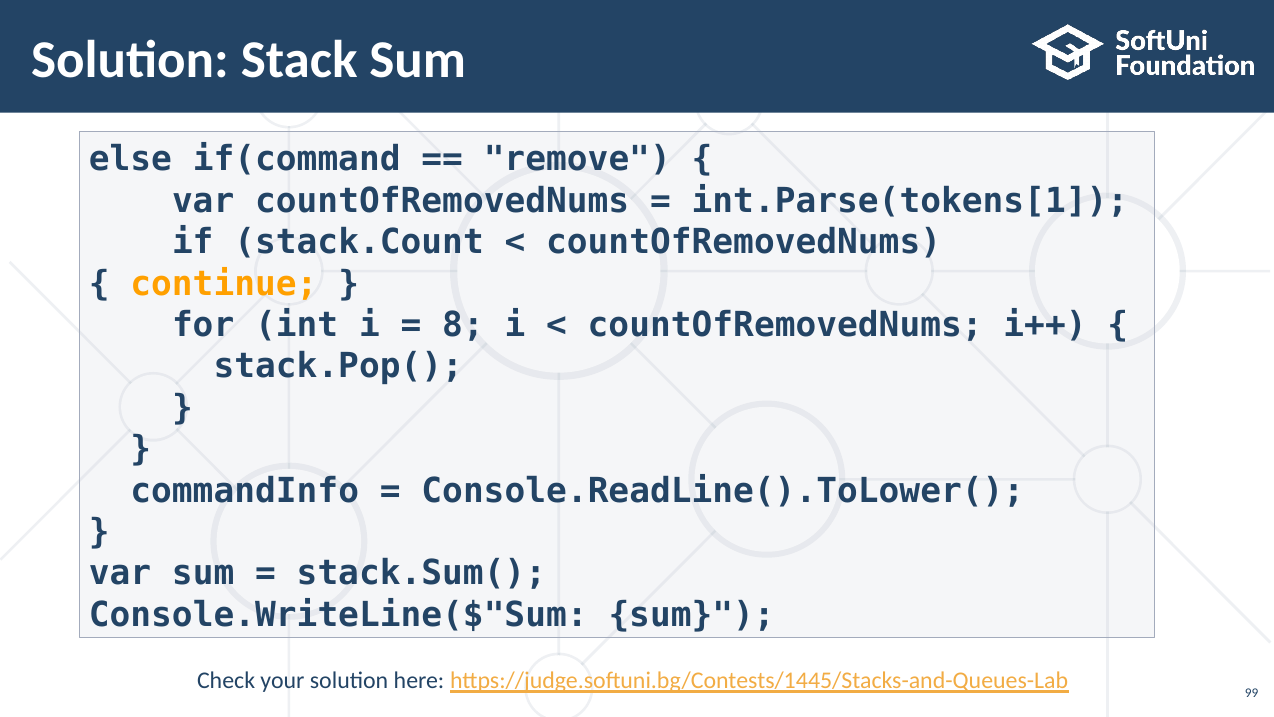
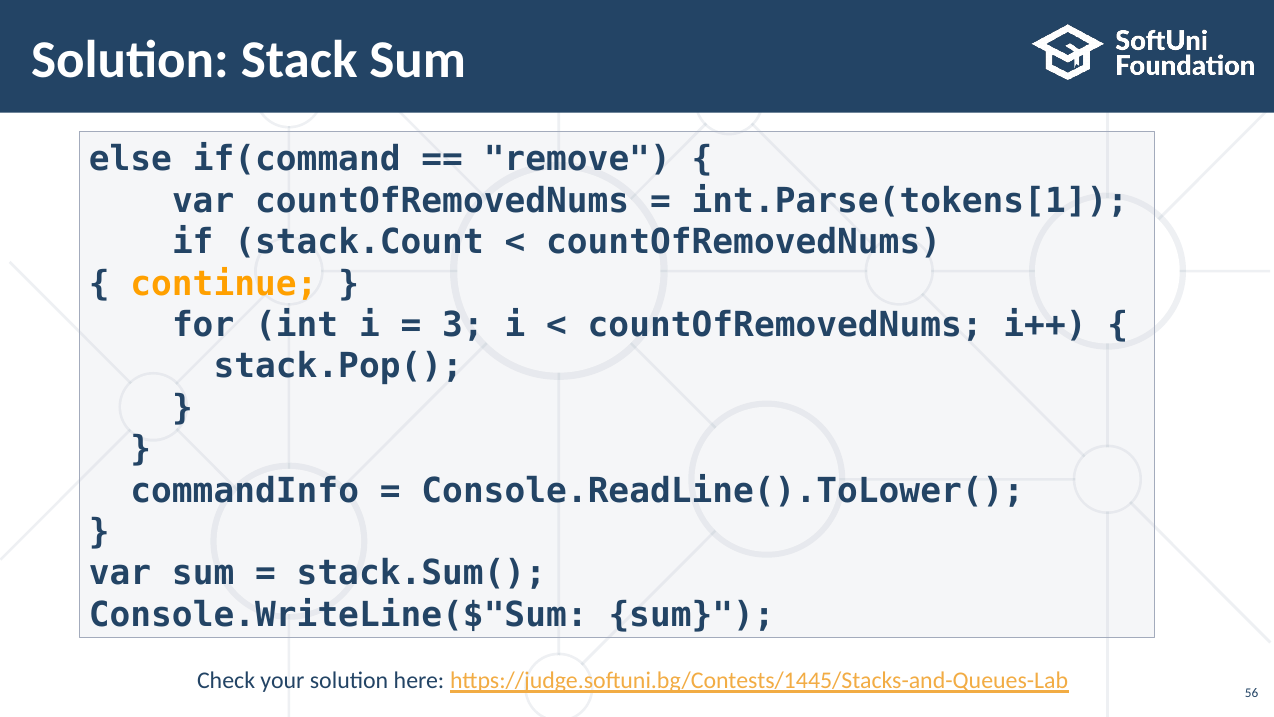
8: 8 -> 3
99: 99 -> 56
